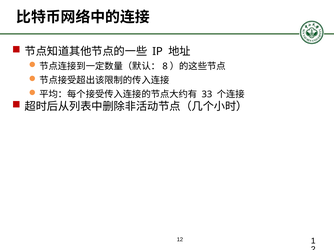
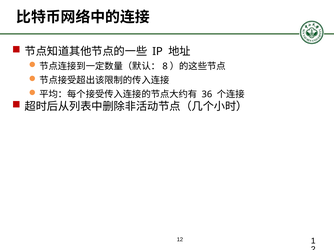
33: 33 -> 36
